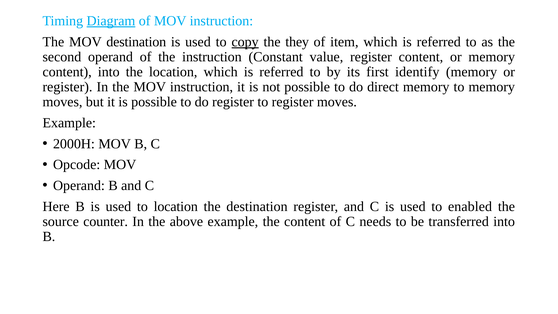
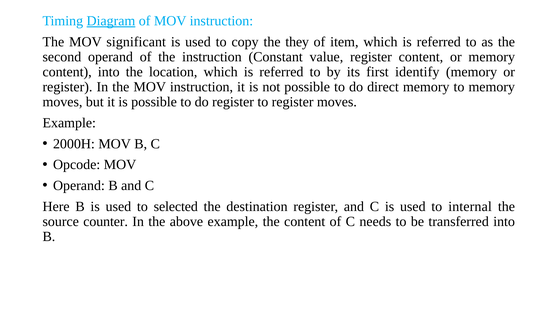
MOV destination: destination -> significant
copy underline: present -> none
to location: location -> selected
enabled: enabled -> internal
